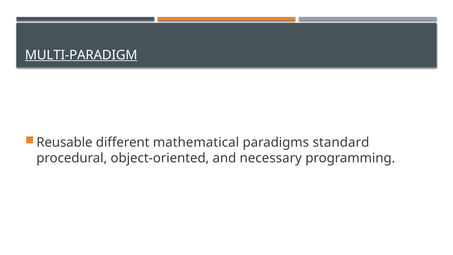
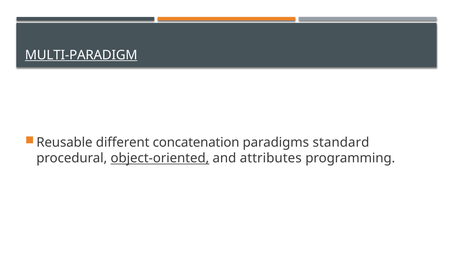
mathematical: mathematical -> concatenation
object-oriented underline: none -> present
necessary: necessary -> attributes
